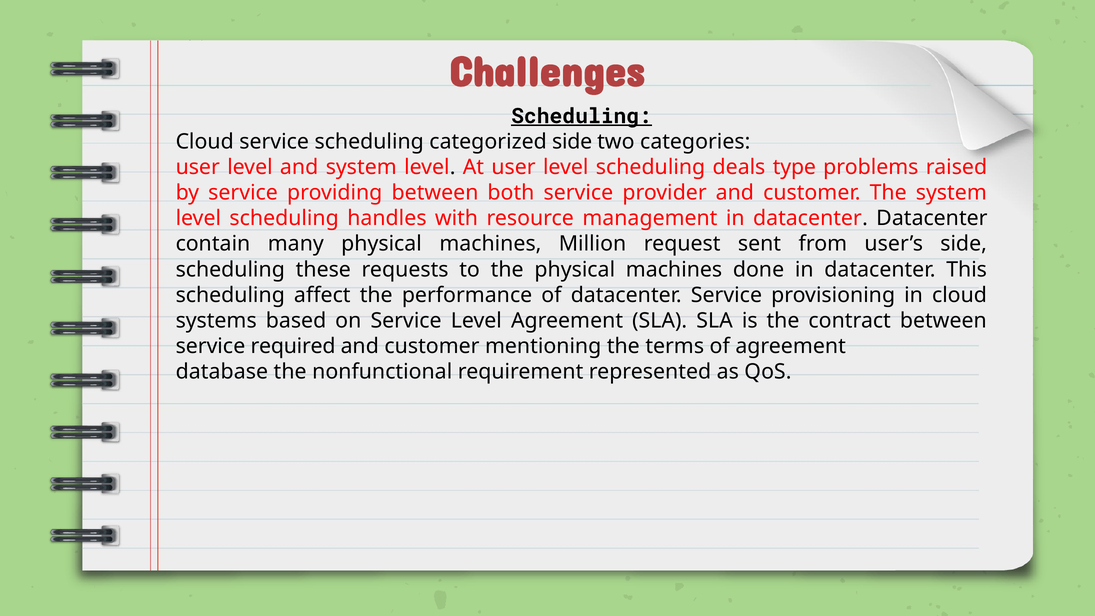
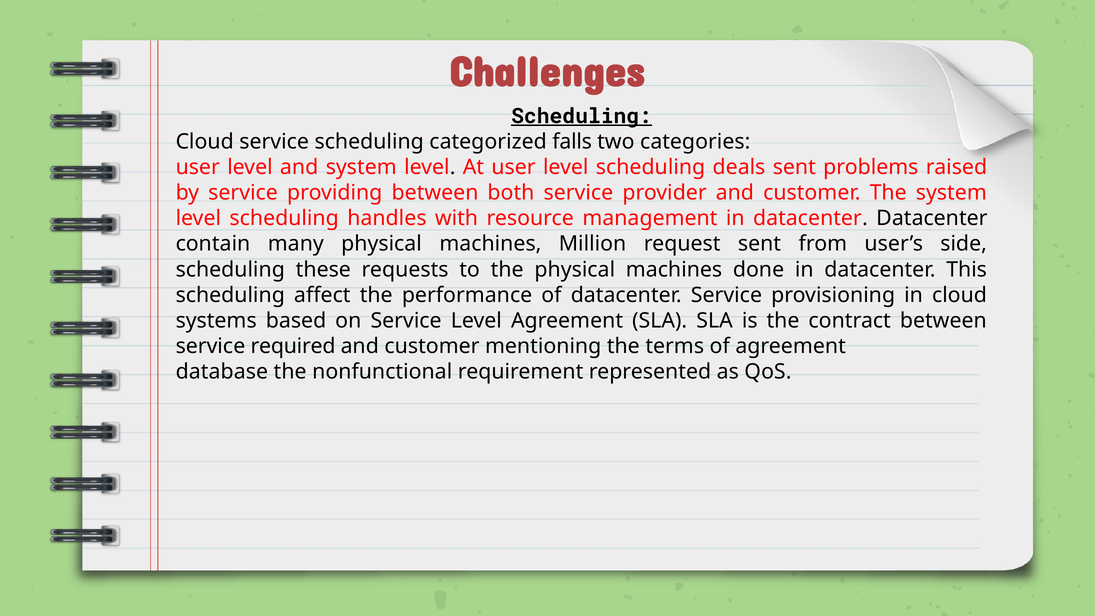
categorized side: side -> falls
deals type: type -> sent
